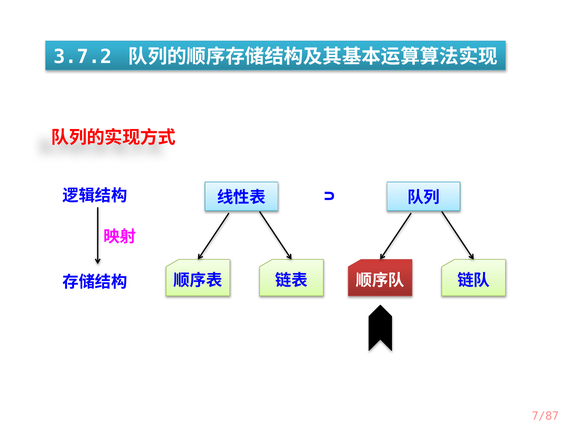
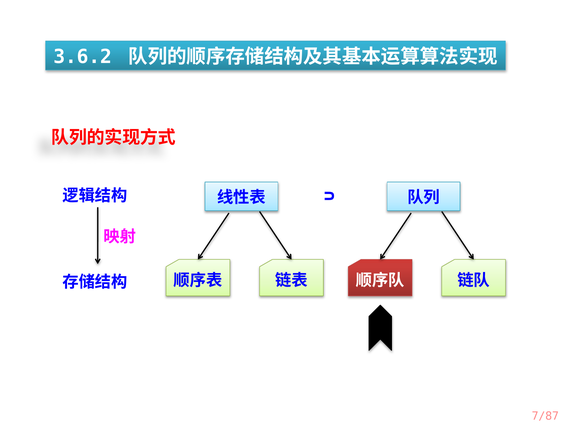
3.7.2: 3.7.2 -> 3.6.2
